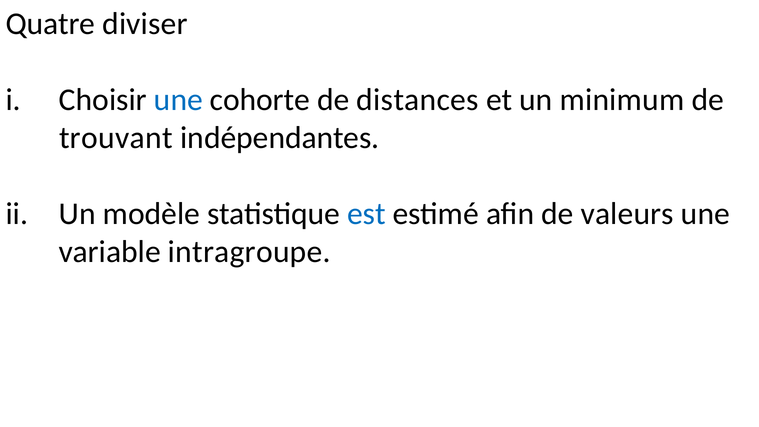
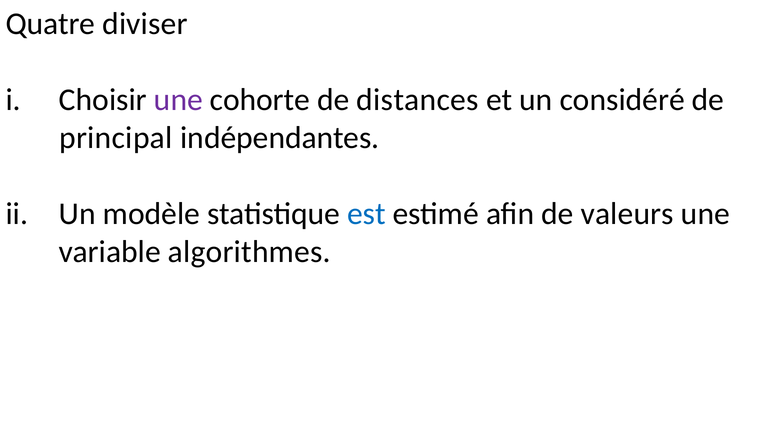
une at (178, 100) colour: blue -> purple
minimum: minimum -> considéré
trouvant: trouvant -> principal
intragroupe: intragroupe -> algorithmes
